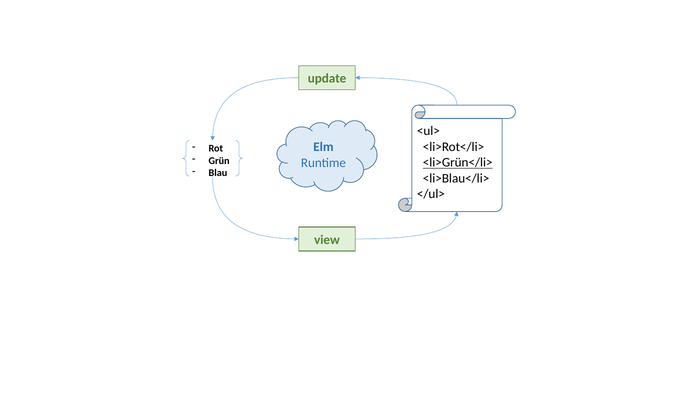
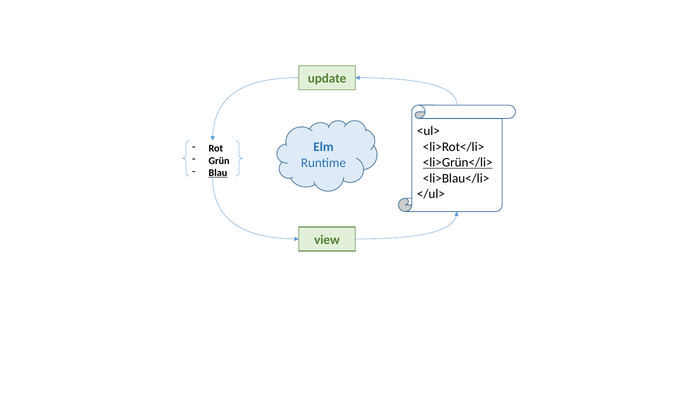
Blau underline: none -> present
